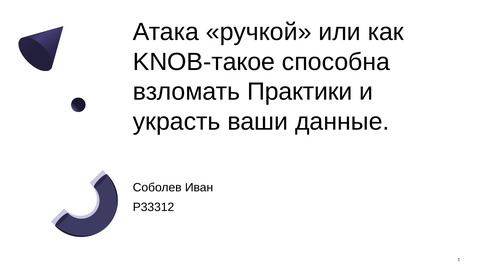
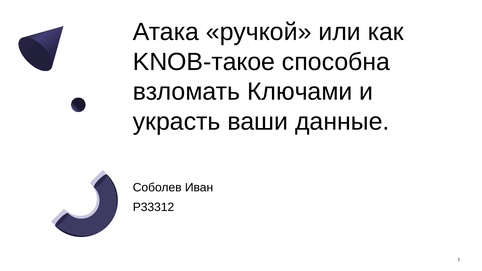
Практики: Практики -> Ключами
